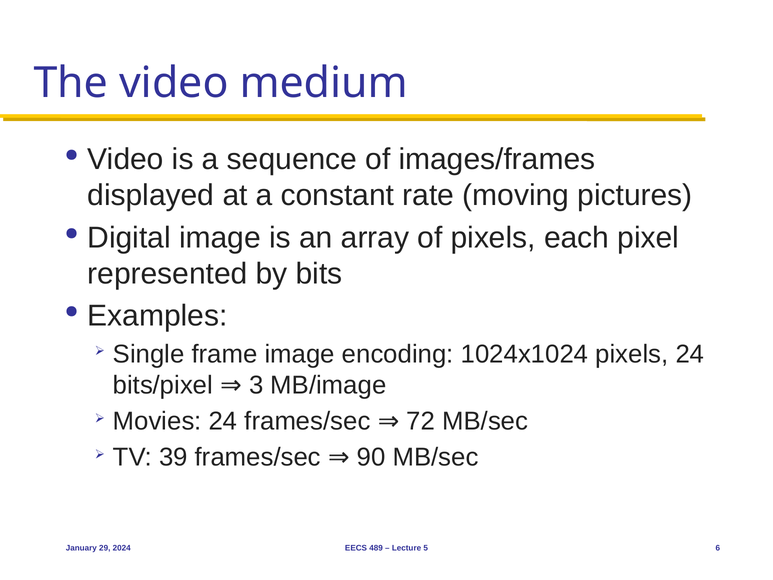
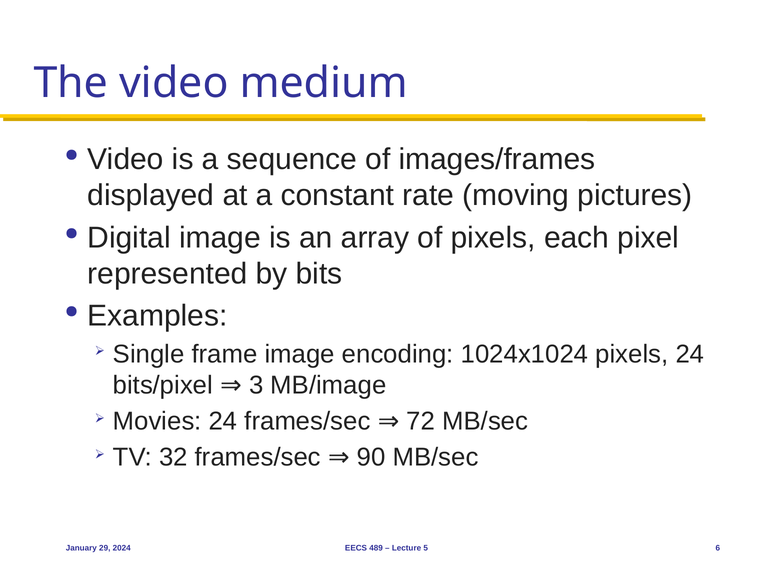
39: 39 -> 32
